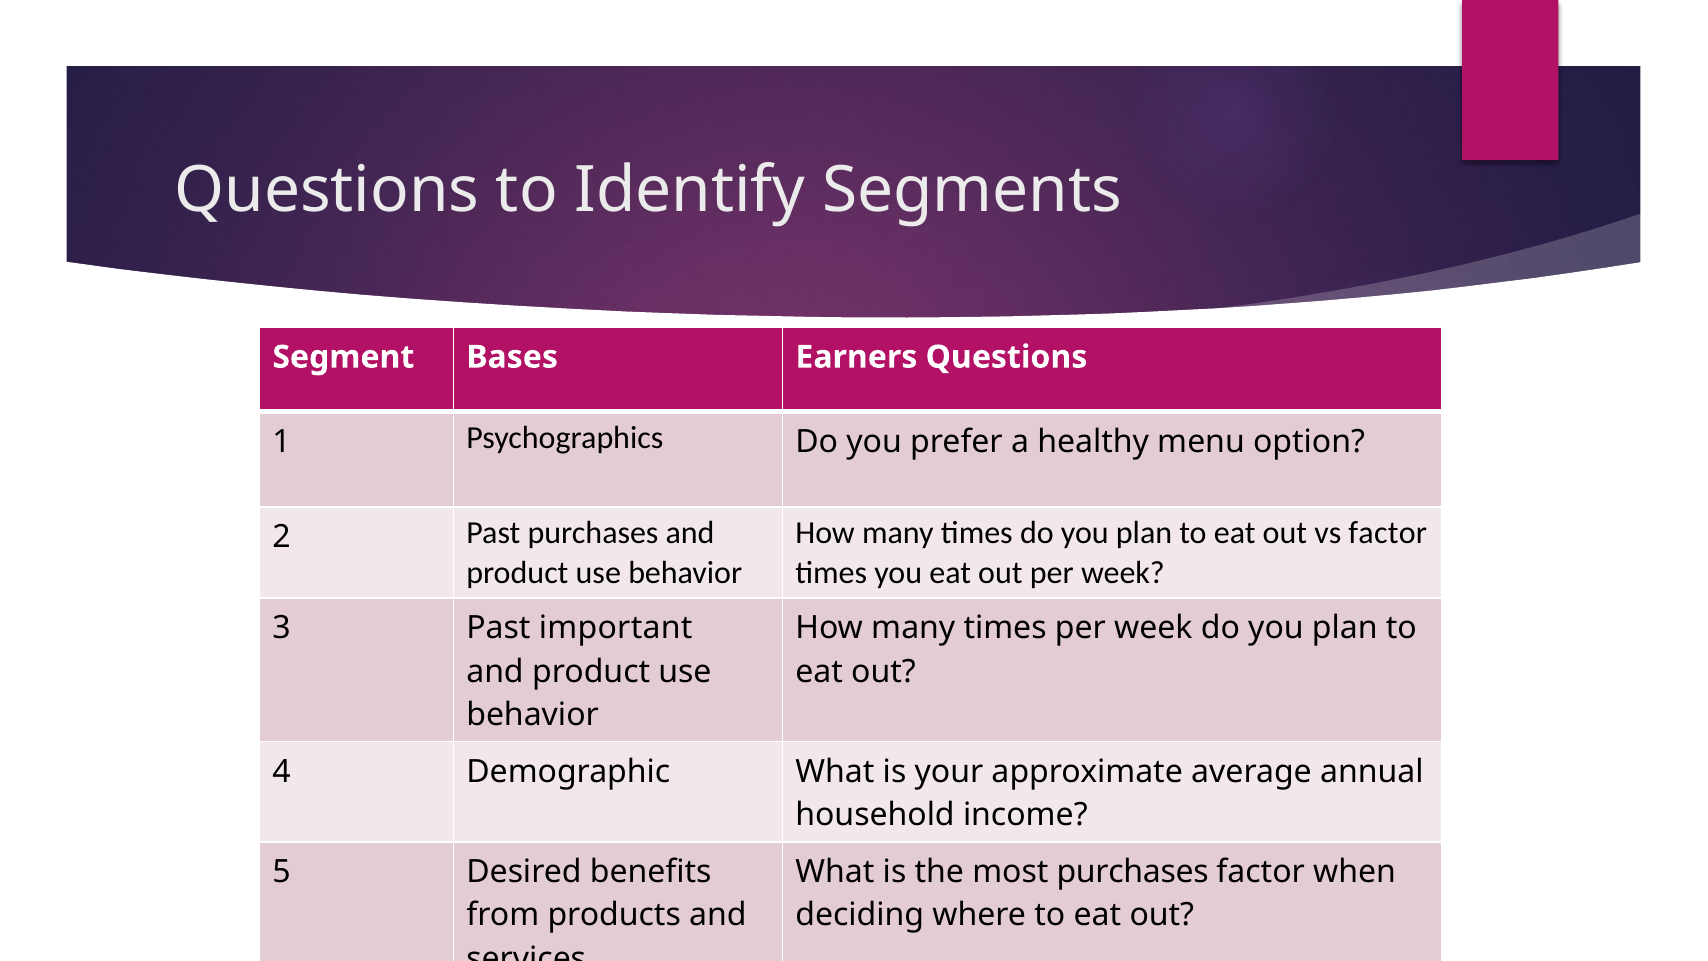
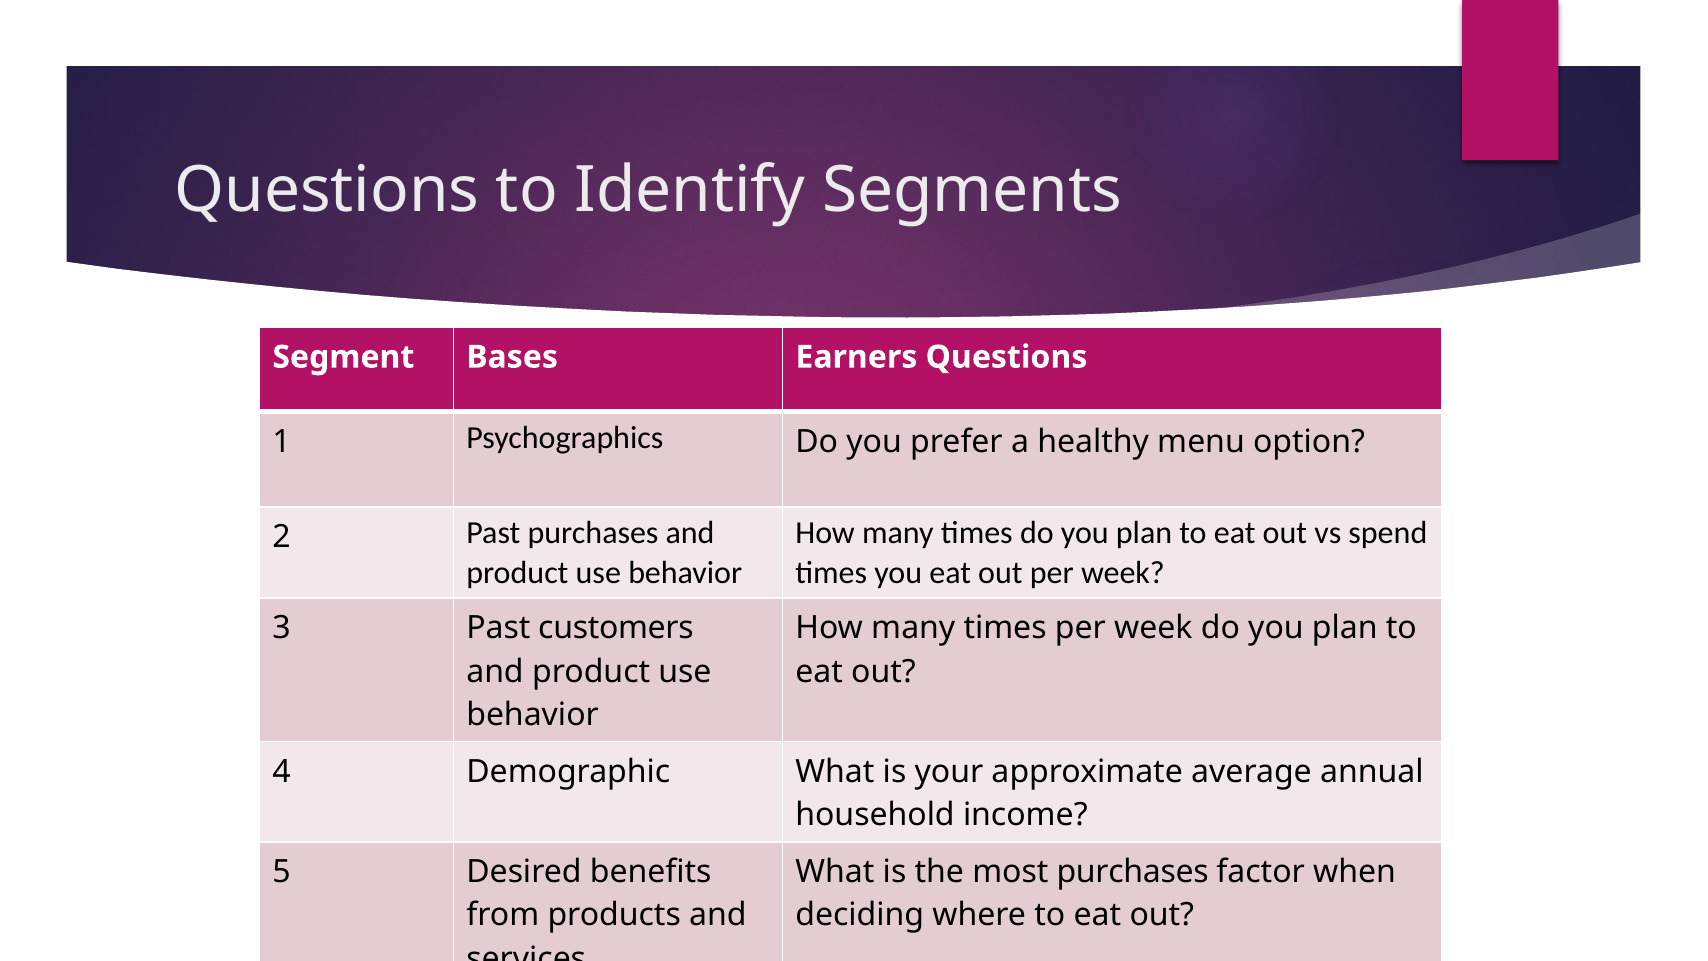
vs factor: factor -> spend
important: important -> customers
